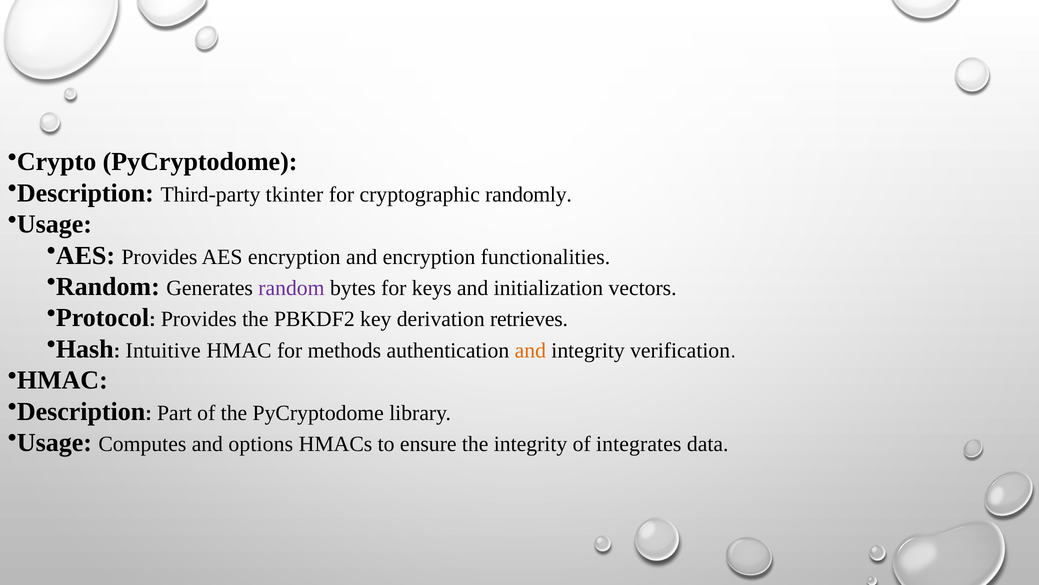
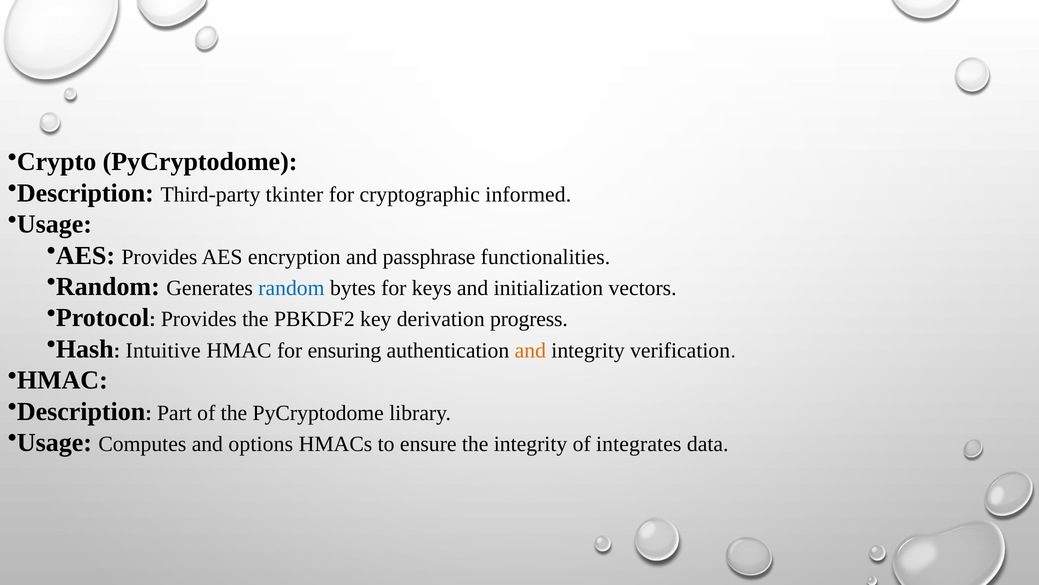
randomly: randomly -> informed
and encryption: encryption -> passphrase
random at (291, 288) colour: purple -> blue
retrieves: retrieves -> progress
methods: methods -> ensuring
